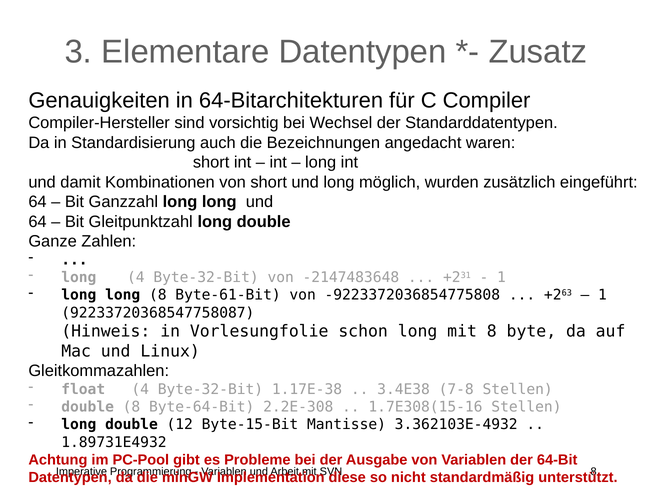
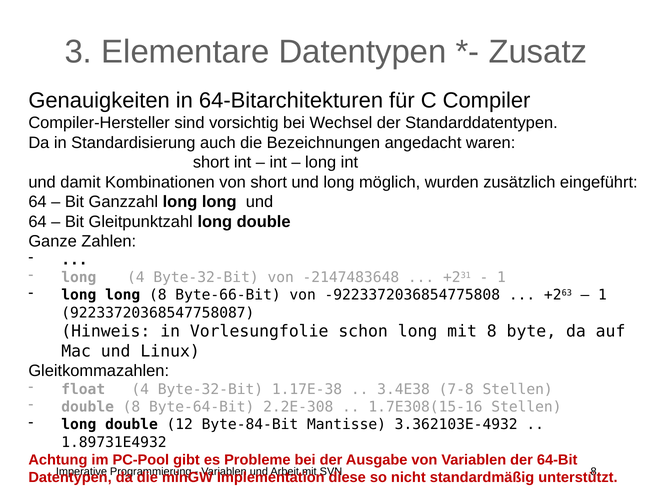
Byte-61-Bit: Byte-61-Bit -> Byte-66-Bit
Byte-15-Bit: Byte-15-Bit -> Byte-84-Bit
